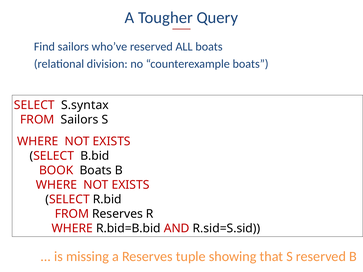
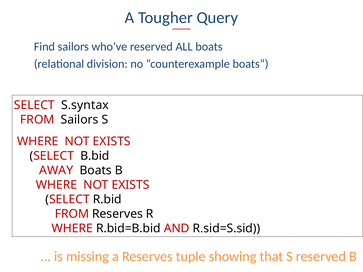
BOOK: BOOK -> AWAY
